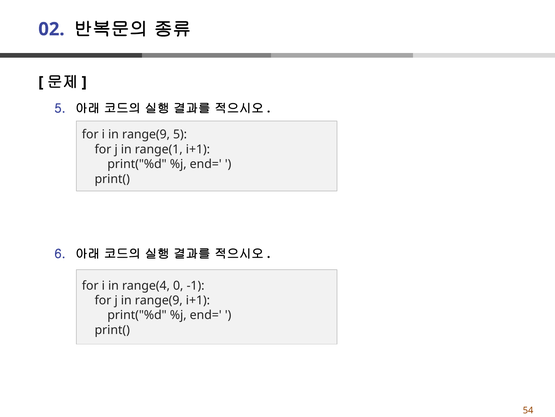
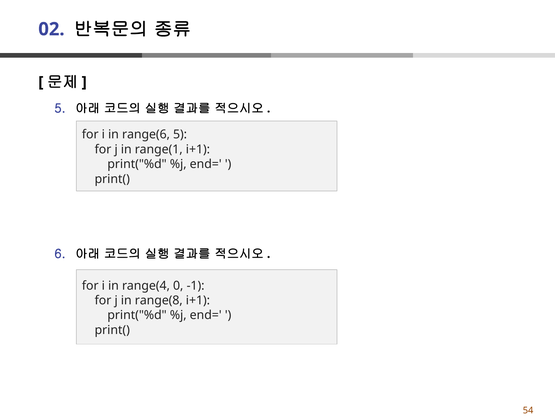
i in range(9: range(9 -> range(6
j in range(9: range(9 -> range(8
